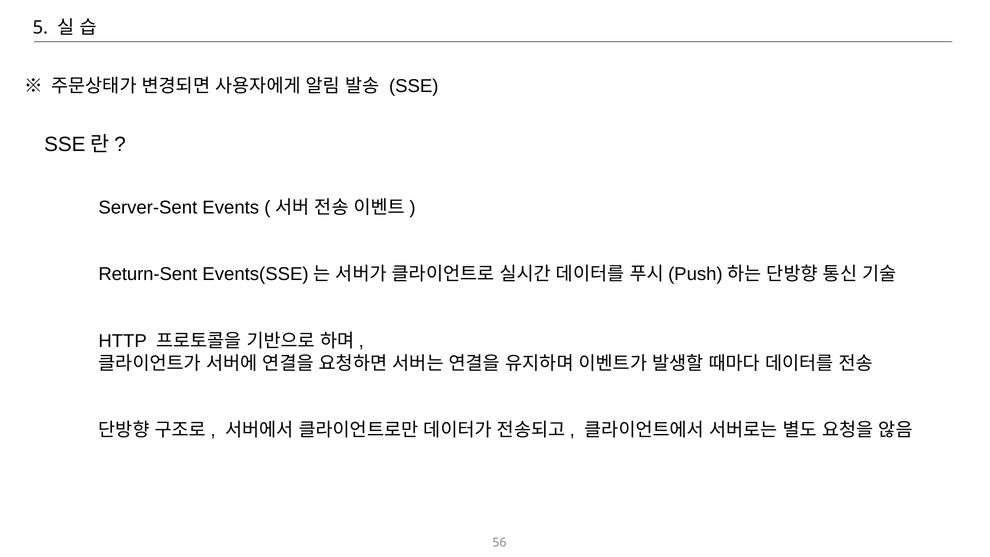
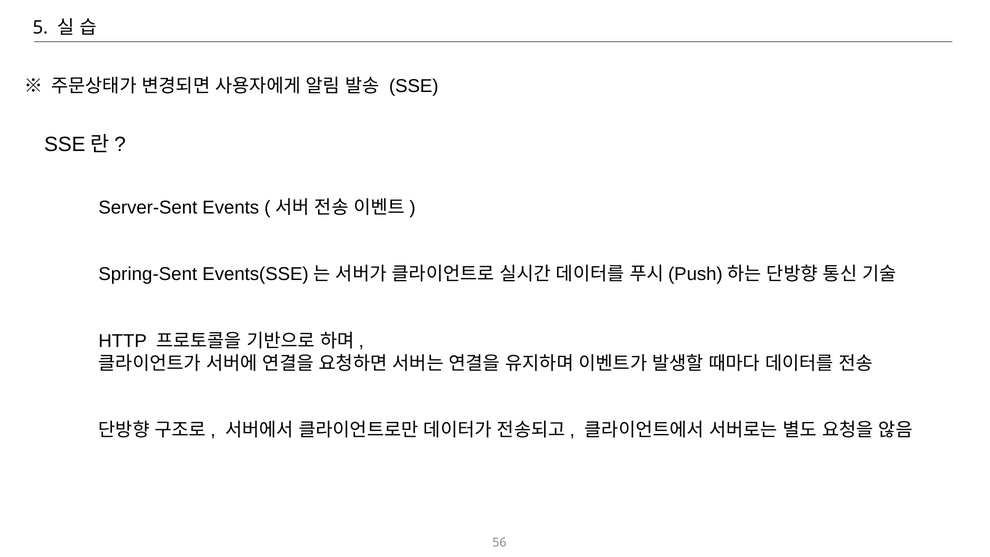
Return-Sent: Return-Sent -> Spring-Sent
